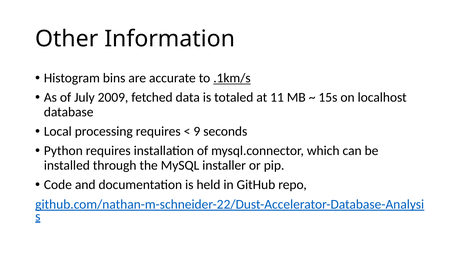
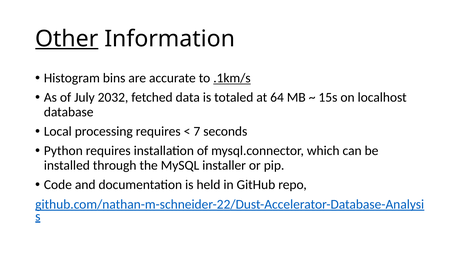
Other underline: none -> present
2009: 2009 -> 2032
11: 11 -> 64
9: 9 -> 7
